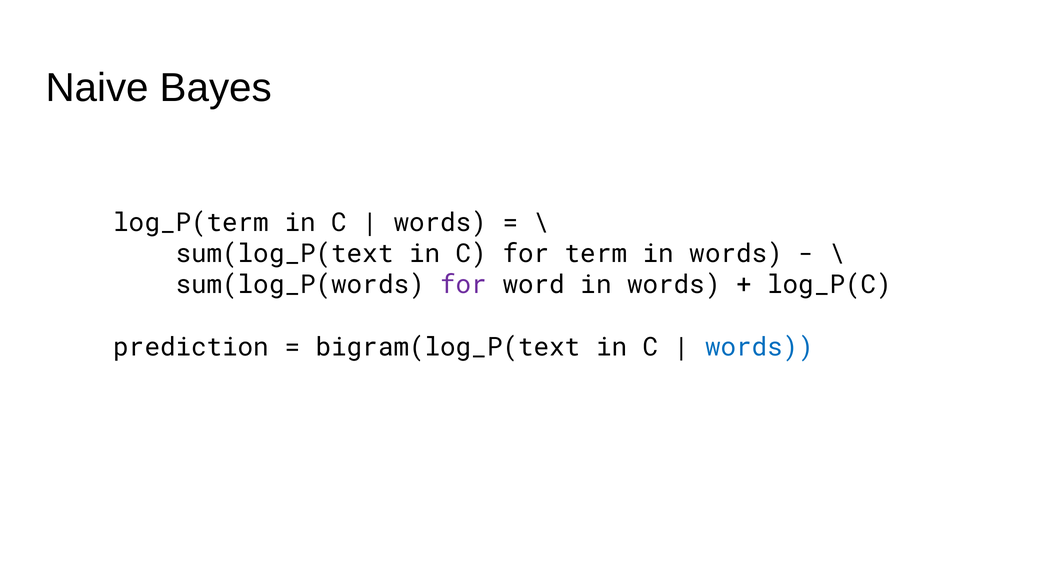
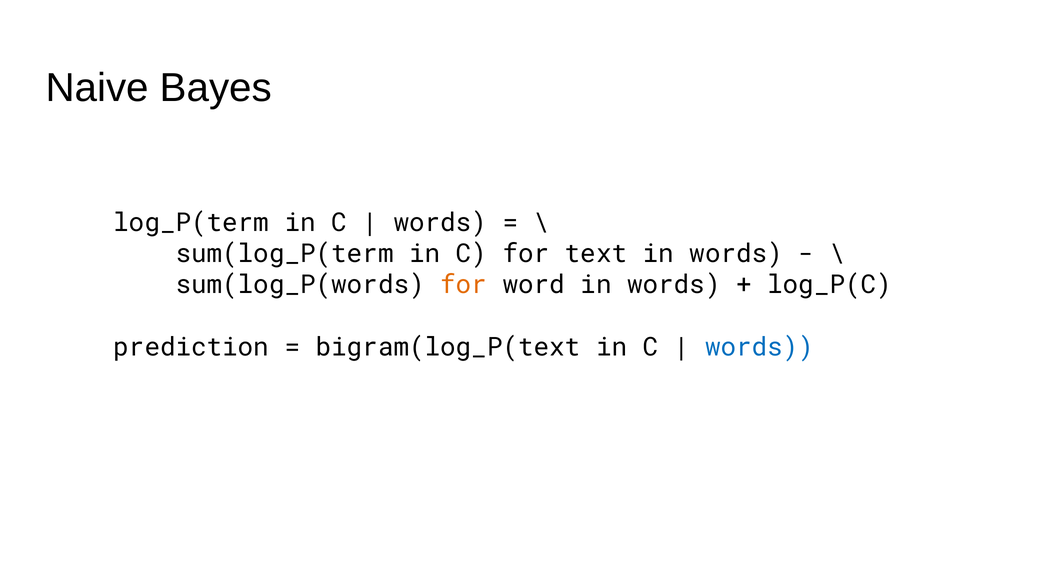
sum(log_P(text: sum(log_P(text -> sum(log_P(term
term: term -> text
for at (464, 285) colour: purple -> orange
